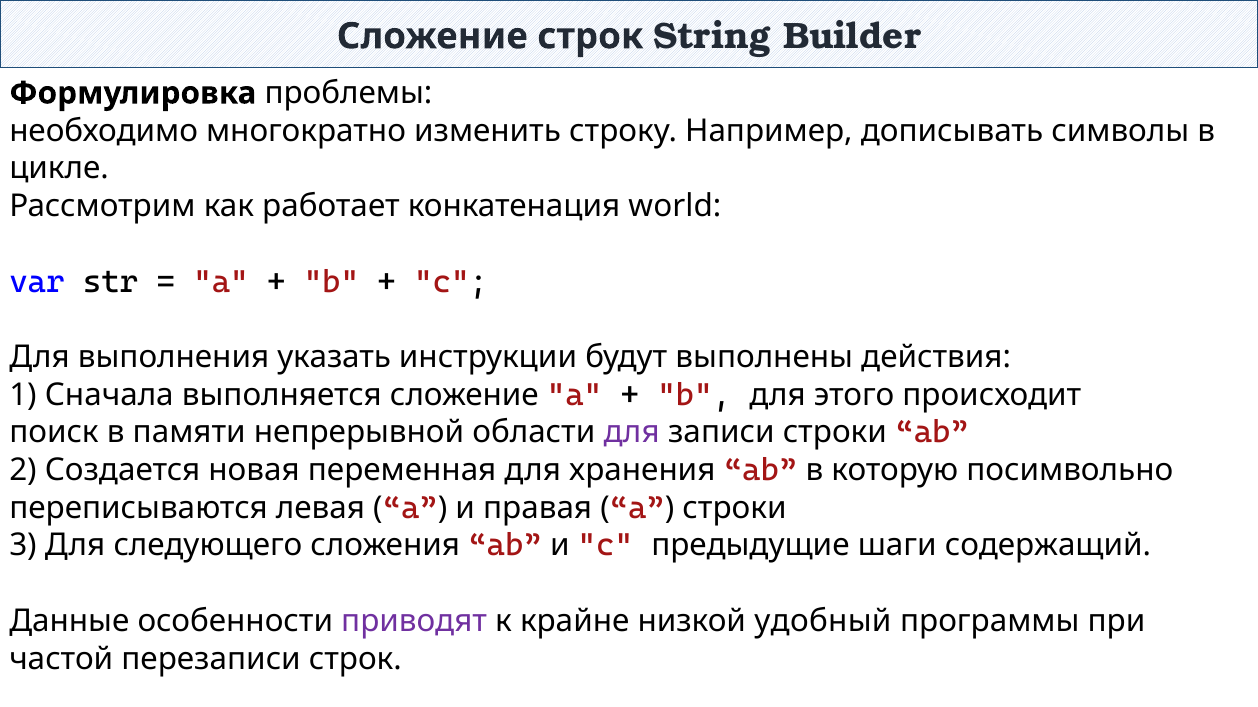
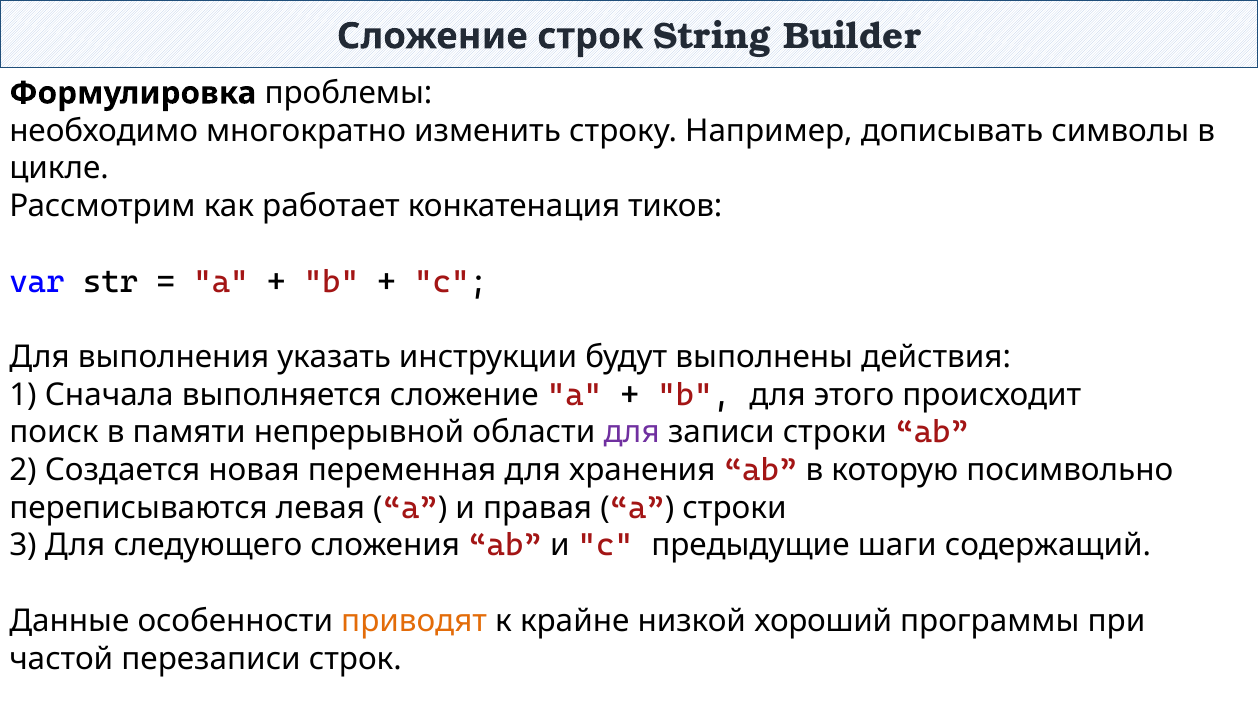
world: world -> тиков
приводят colour: purple -> orange
удобный: удобный -> хороший
